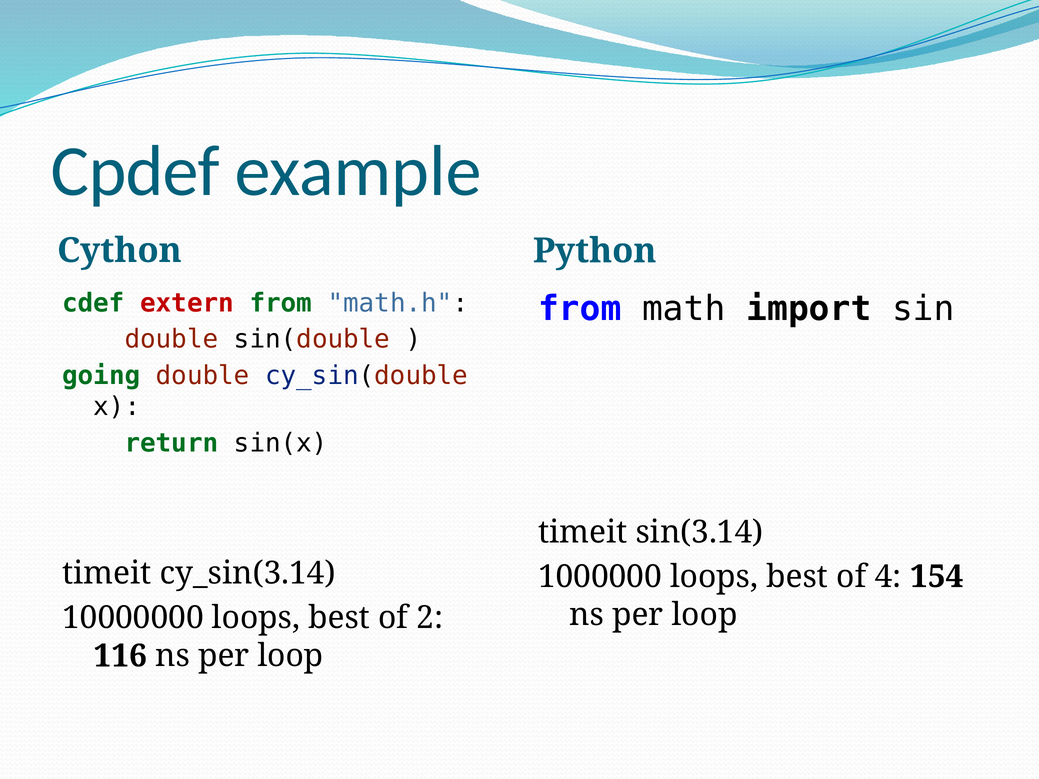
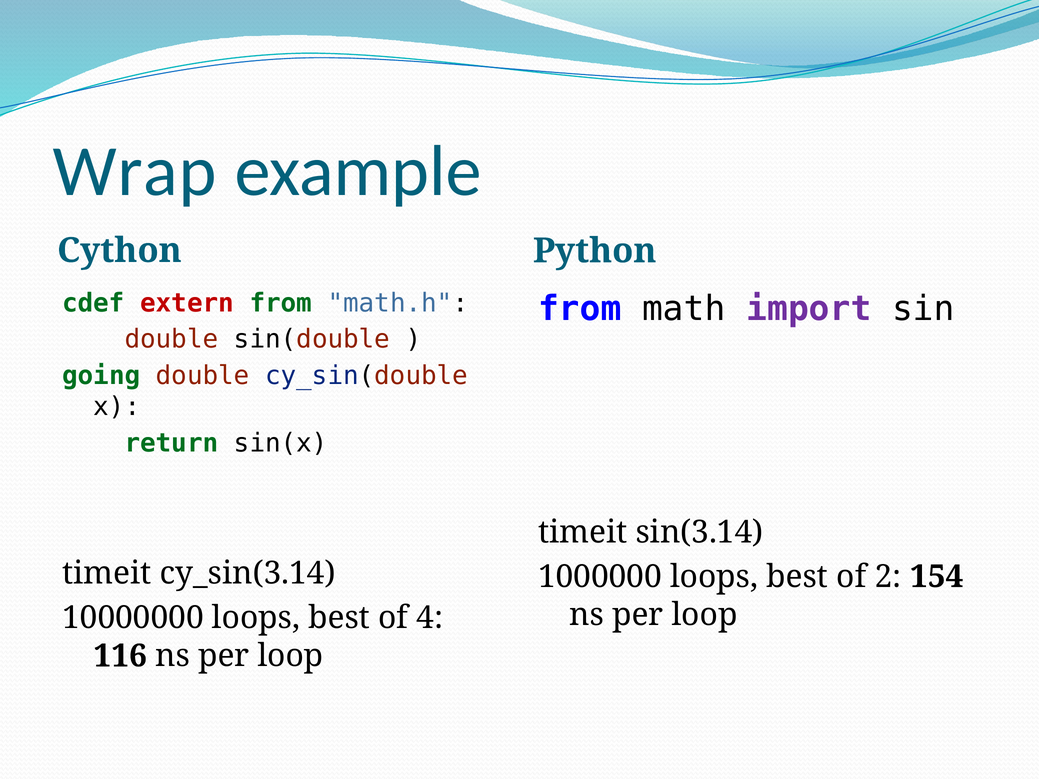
Cpdef: Cpdef -> Wrap
import colour: black -> purple
4: 4 -> 2
2: 2 -> 4
